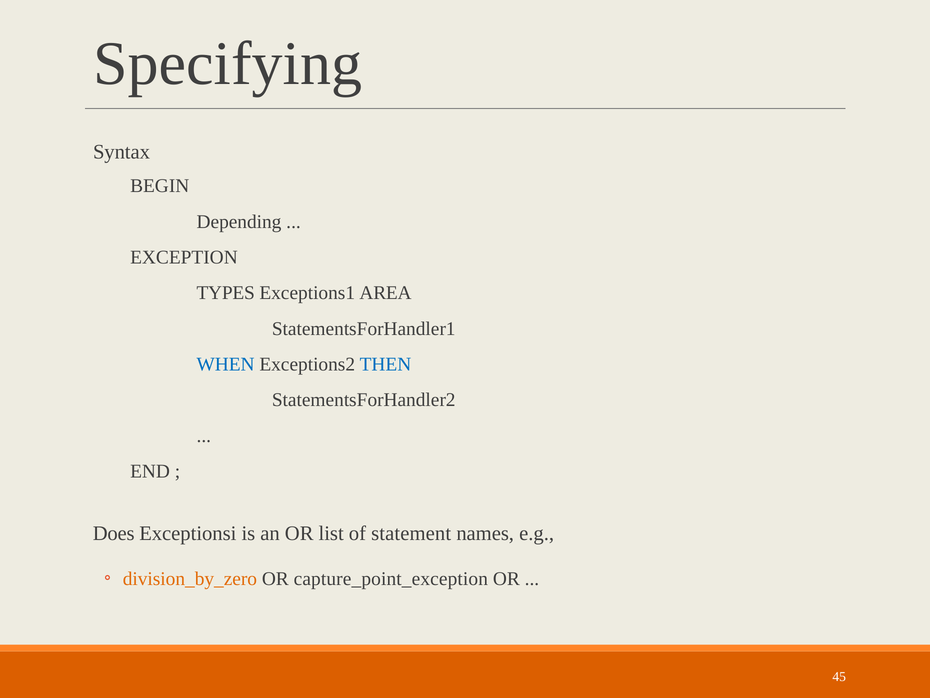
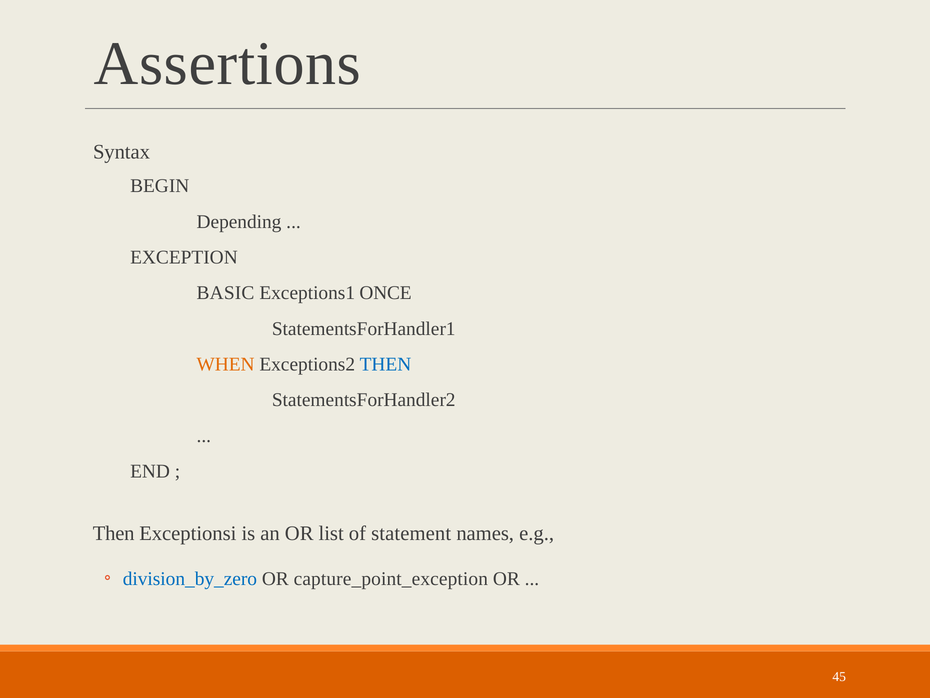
Specifying: Specifying -> Assertions
TYPES: TYPES -> BASIC
AREA: AREA -> ONCE
WHEN colour: blue -> orange
Does at (114, 533): Does -> Then
division_by_zero colour: orange -> blue
